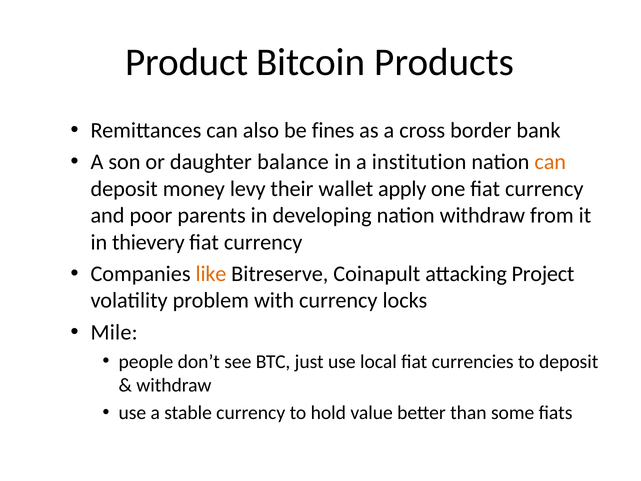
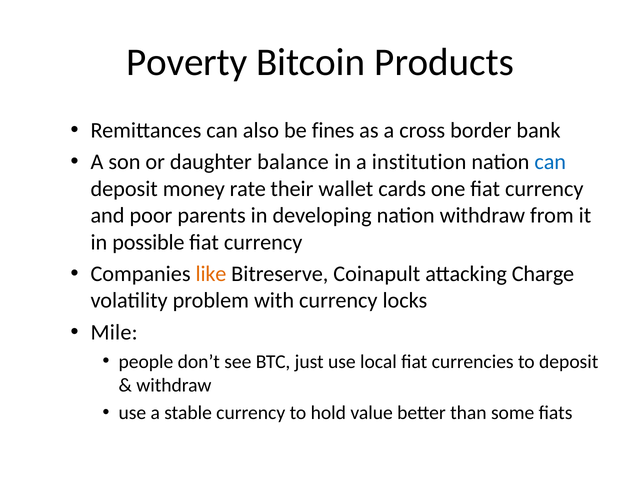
Product: Product -> Poverty
can at (550, 162) colour: orange -> blue
levy: levy -> rate
apply: apply -> cards
thievery: thievery -> possible
Project: Project -> Charge
